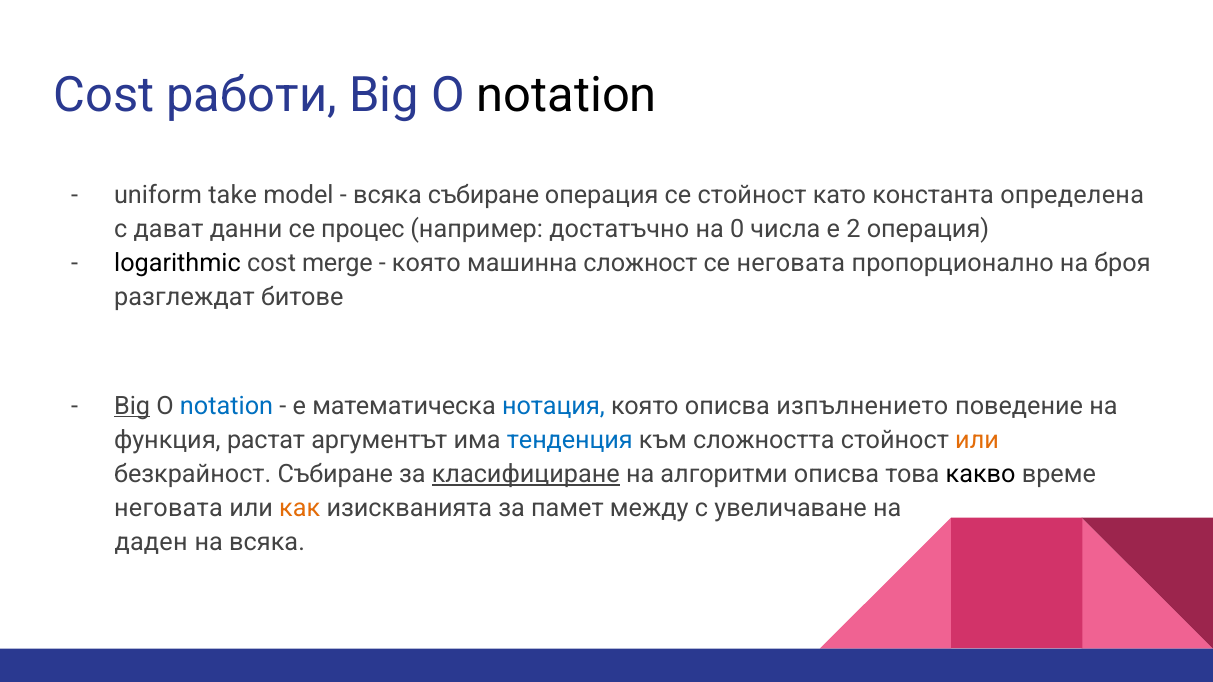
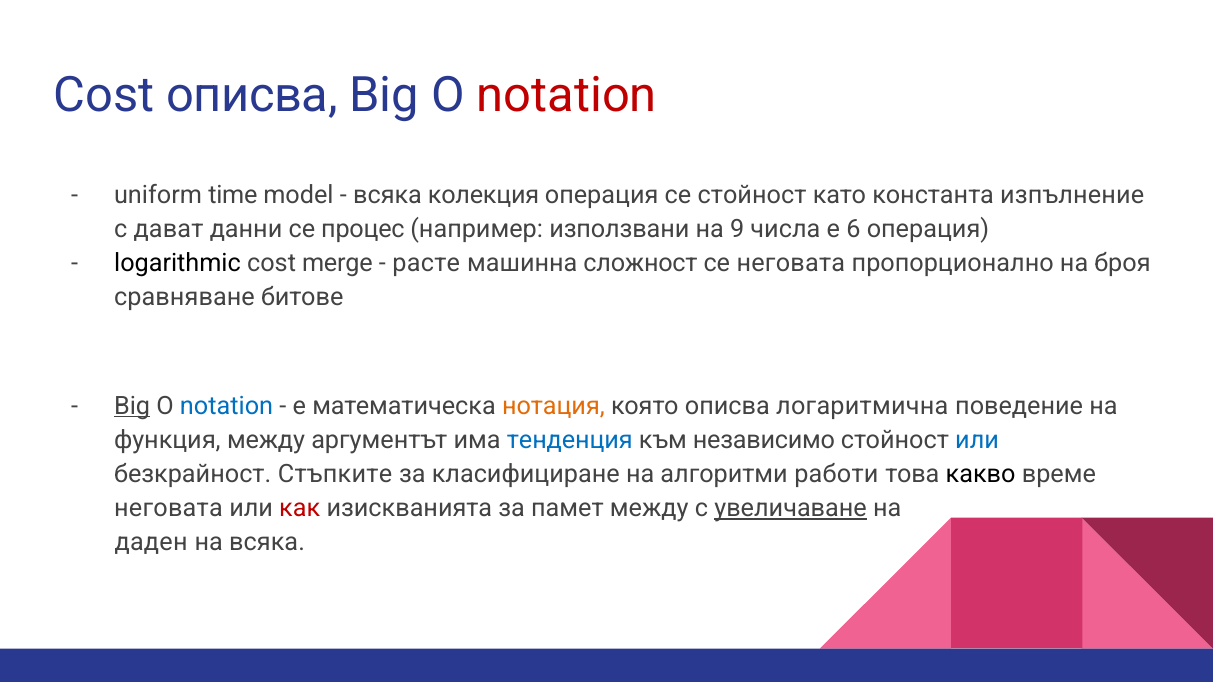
Cost работи: работи -> описва
notation at (567, 96) colour: black -> red
take: take -> time
всяка събиране: събиране -> колекция
определена: определена -> изпълнение
достатъчно: достатъчно -> използвани
0: 0 -> 9
2: 2 -> 6
която at (426, 263): която -> расте
разглеждат: разглеждат -> сравняване
нотация colour: blue -> orange
изпълнението: изпълнението -> логаритмична
функция растат: растат -> между
сложността: сложността -> независимо
или at (977, 440) colour: orange -> blue
безкрайност Събиране: Събиране -> Стъпките
класифициране underline: present -> none
алгоритми описва: описва -> работи
как colour: orange -> red
увеличаване underline: none -> present
